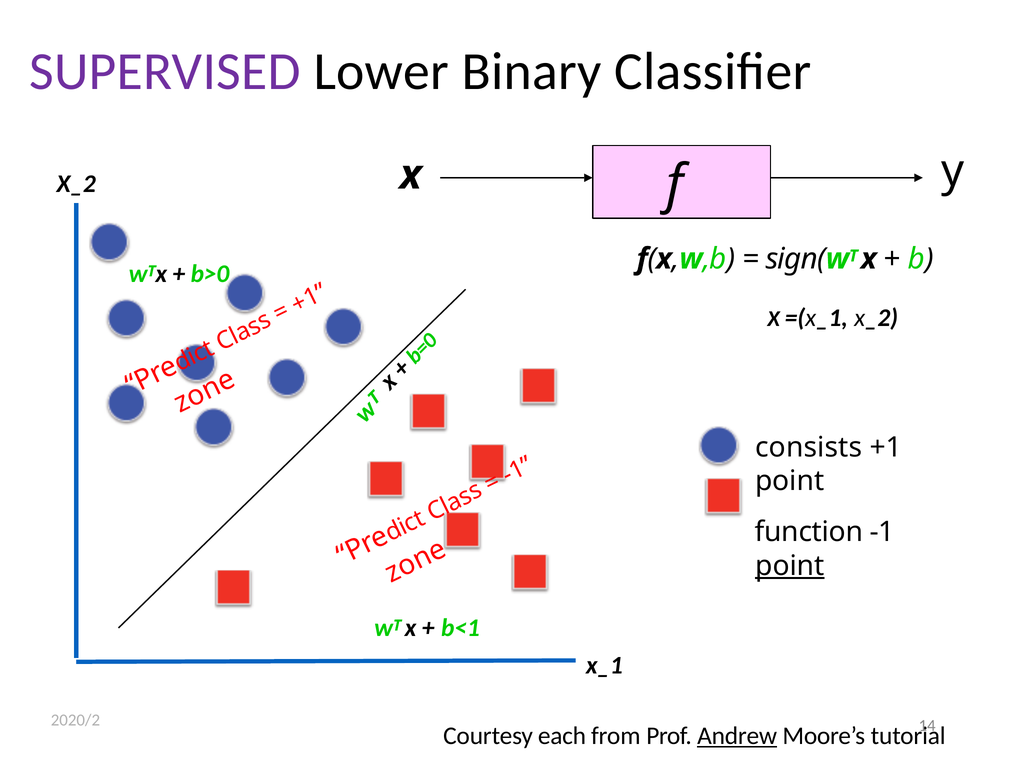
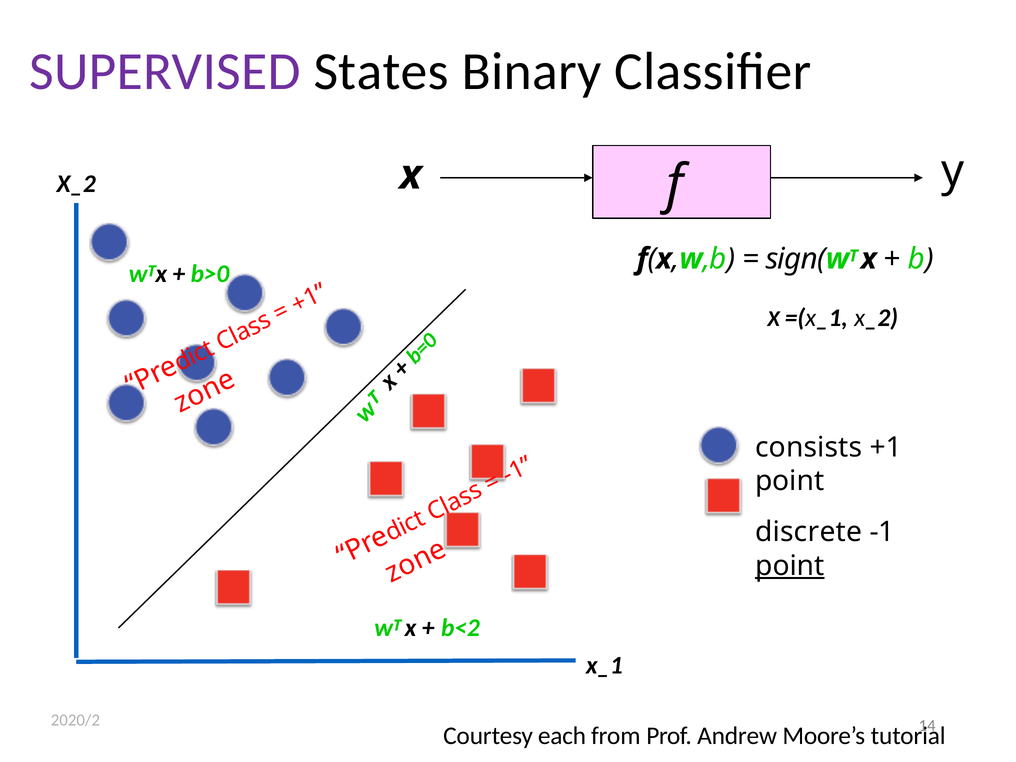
Lower: Lower -> States
function: function -> discrete
b<1: b<1 -> b<2
Andrew underline: present -> none
